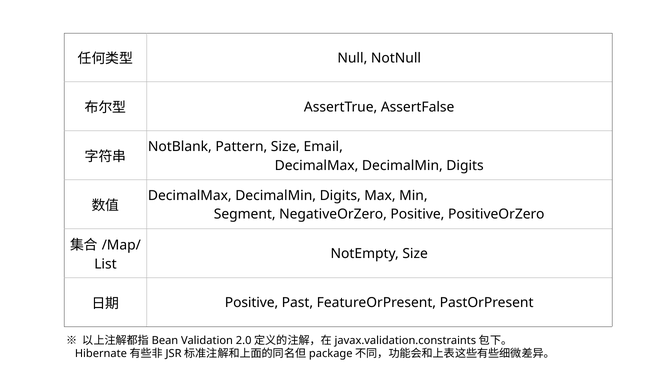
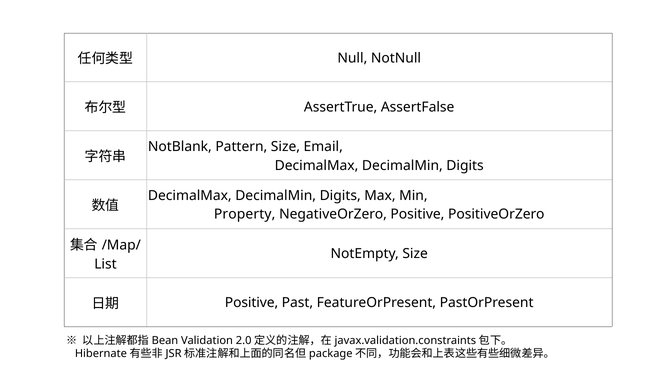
Segment: Segment -> Property
